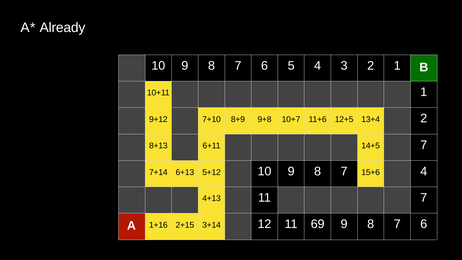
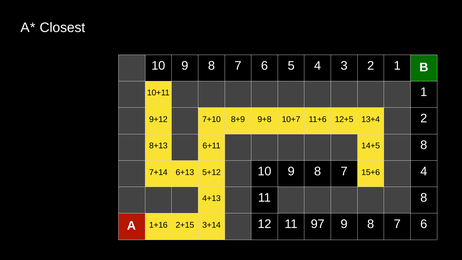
Already: Already -> Closest
14+5 7: 7 -> 8
11 7: 7 -> 8
69: 69 -> 97
